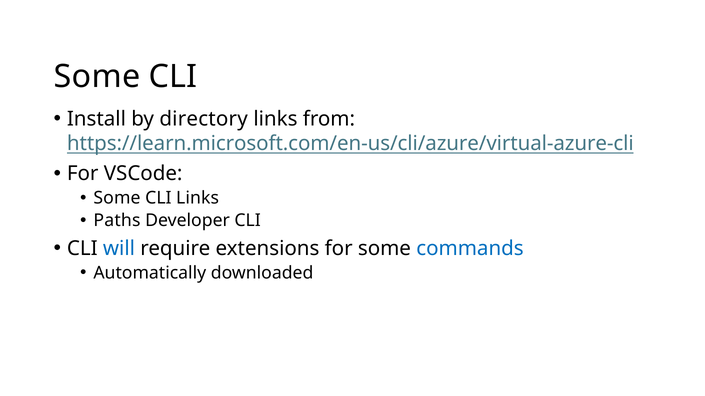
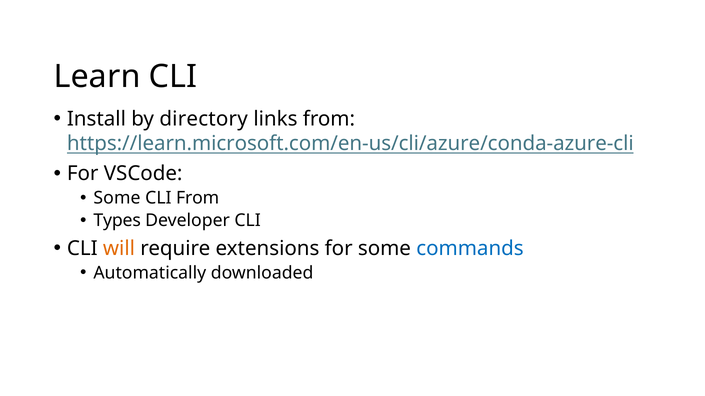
Some at (97, 77): Some -> Learn
https://learn.microsoft.com/en-us/cli/azure/virtual-azure-cli: https://learn.microsoft.com/en-us/cli/azure/virtual-azure-cli -> https://learn.microsoft.com/en-us/cli/azure/conda-azure-cli
CLI Links: Links -> From
Paths: Paths -> Types
will colour: blue -> orange
